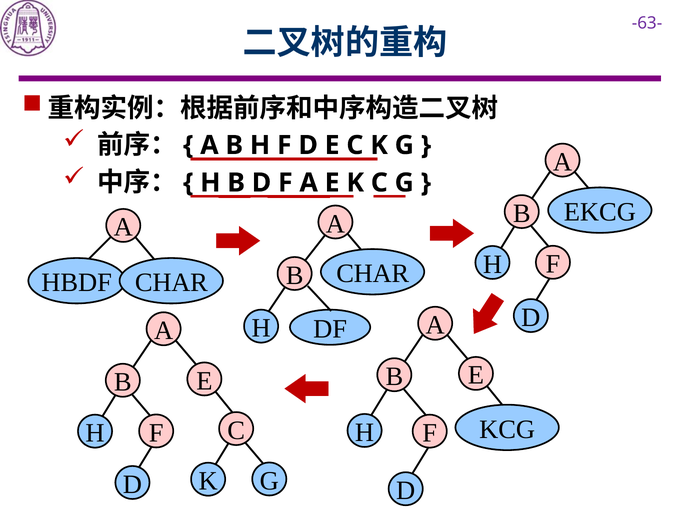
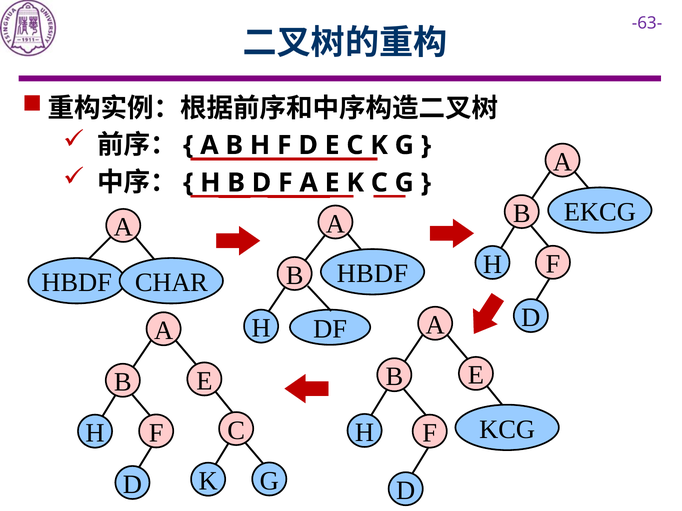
CHAR at (373, 274): CHAR -> HBDF
